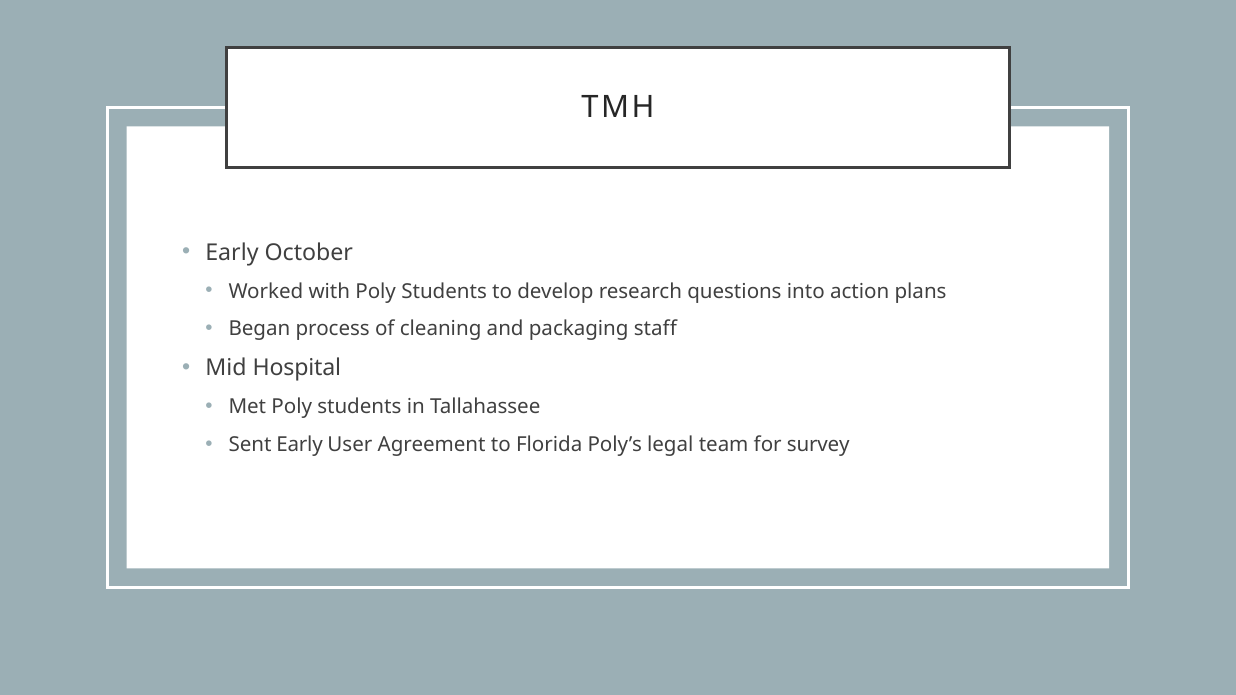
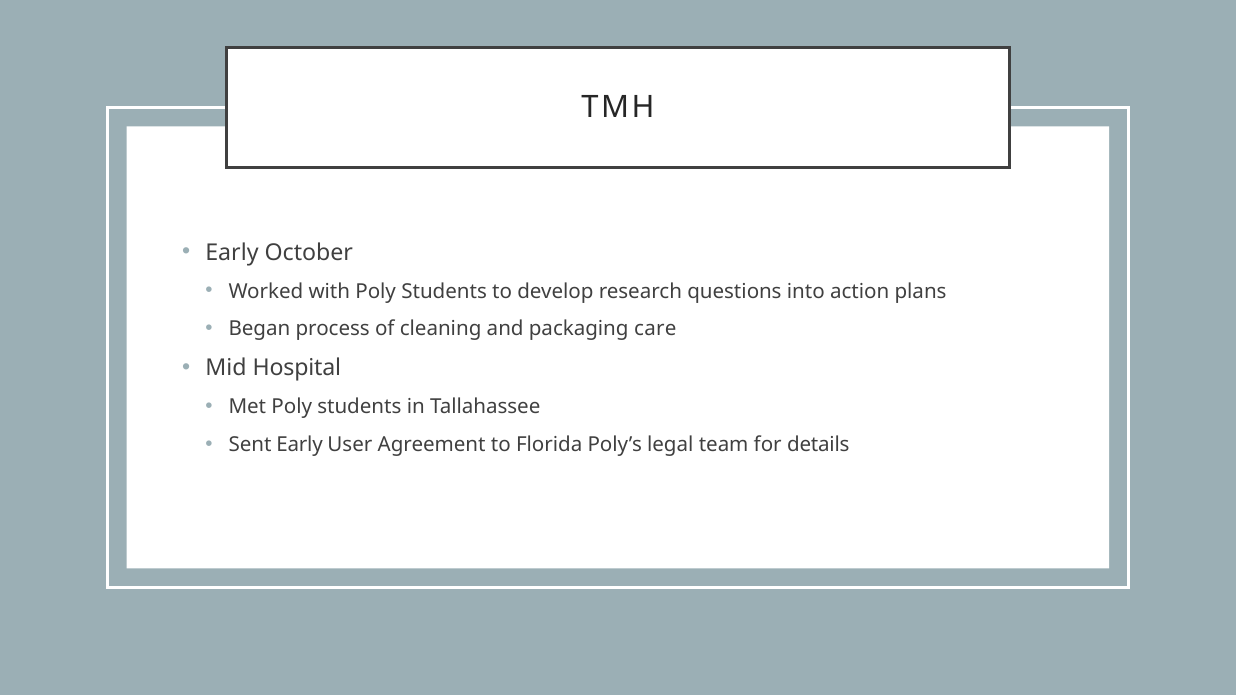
staff: staff -> care
survey: survey -> details
